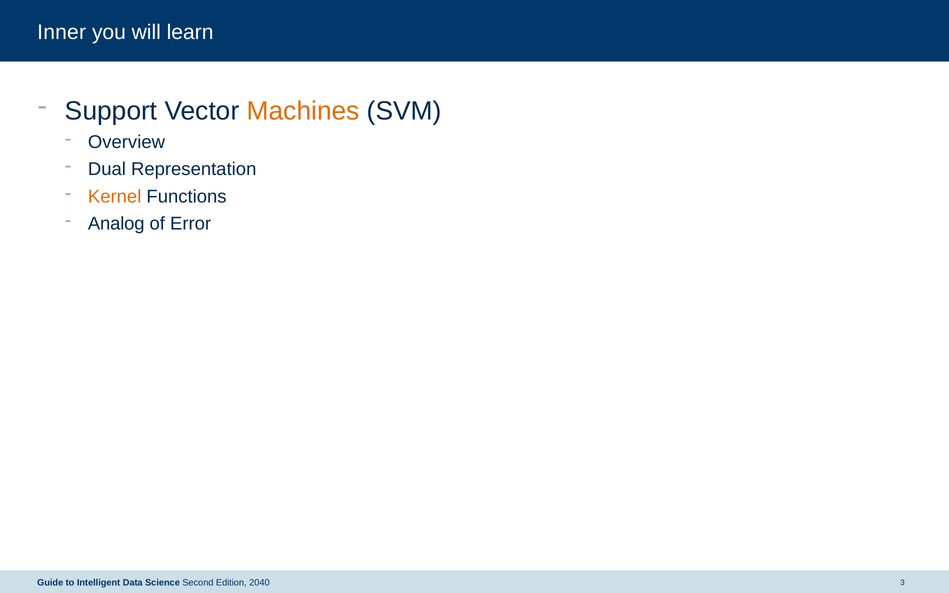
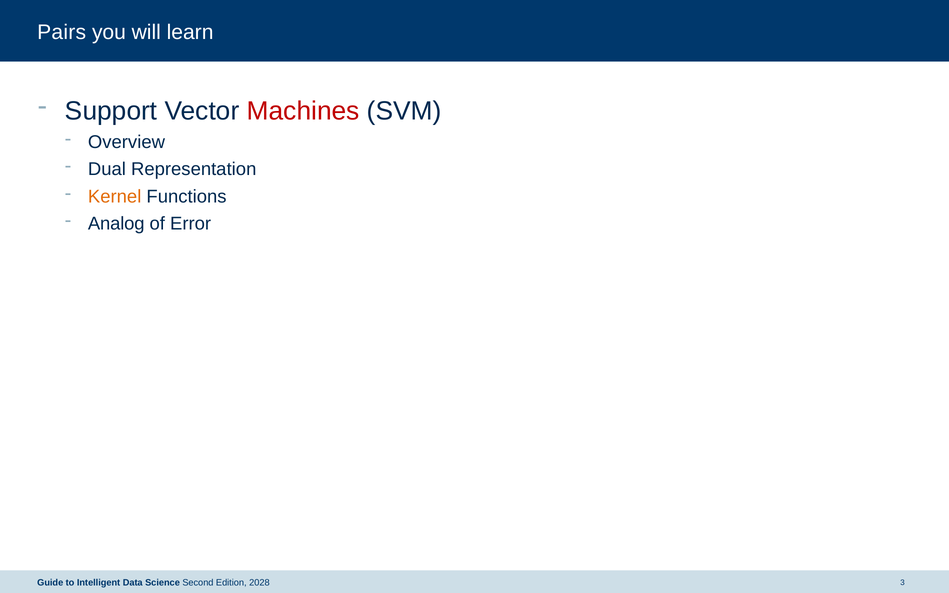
Inner: Inner -> Pairs
Machines colour: orange -> red
2040: 2040 -> 2028
